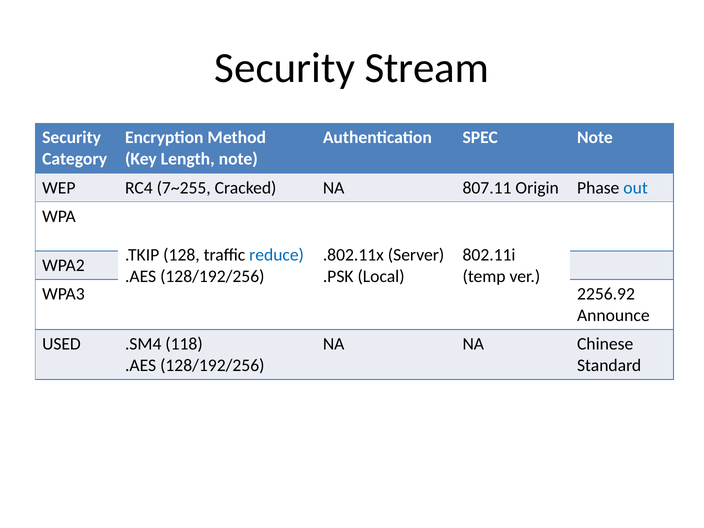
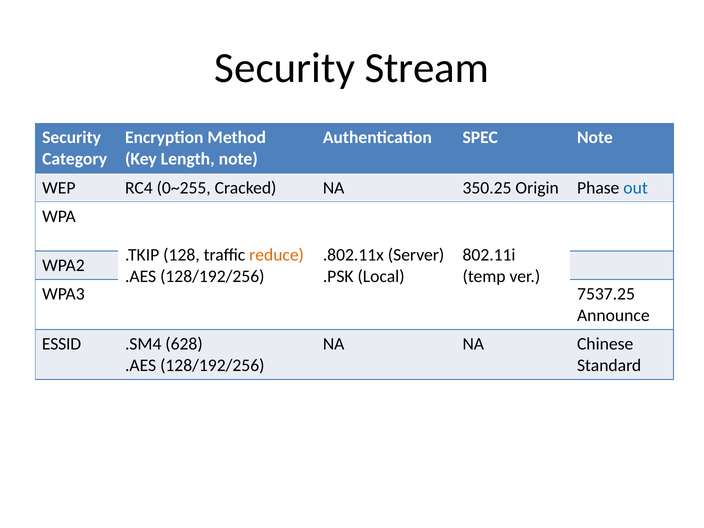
7~255: 7~255 -> 0~255
807.11: 807.11 -> 350.25
reduce colour: blue -> orange
2256.92: 2256.92 -> 7537.25
USED: USED -> ESSID
118: 118 -> 628
